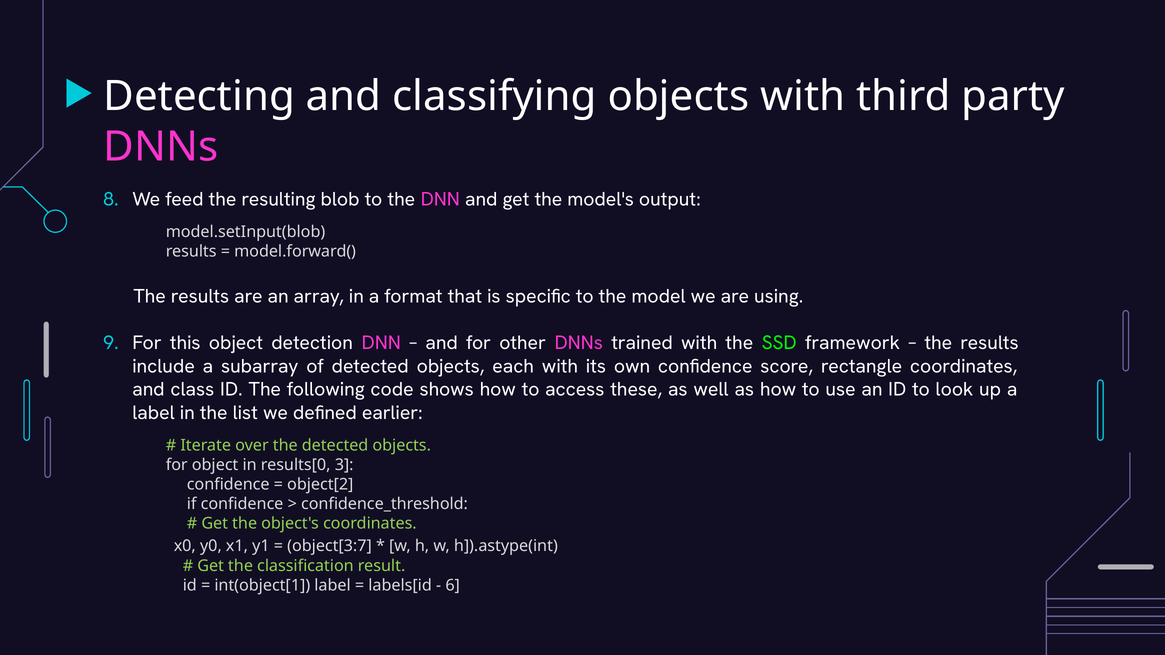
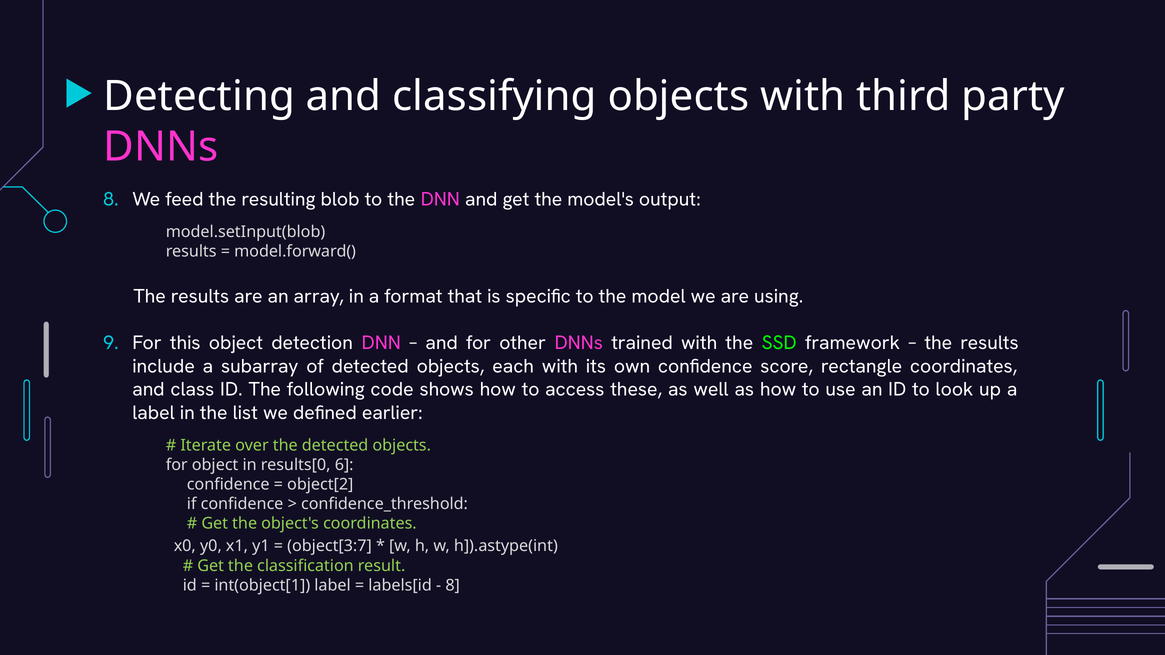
3: 3 -> 6
6 at (453, 586): 6 -> 8
